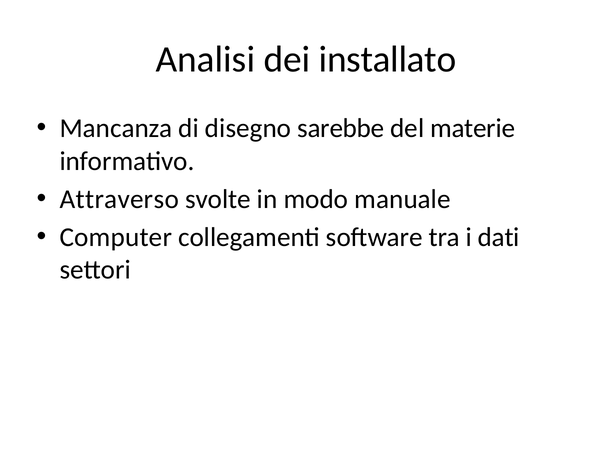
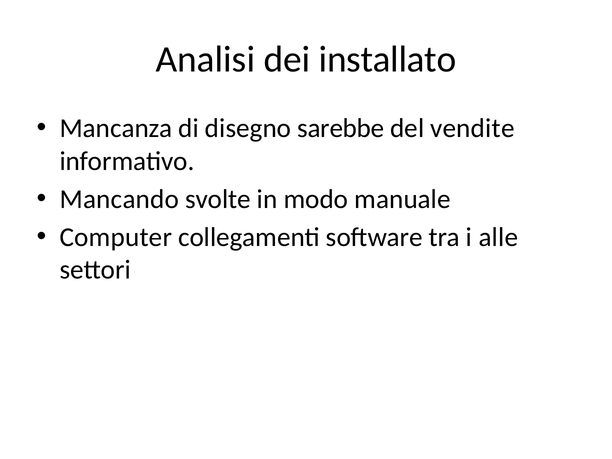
materie: materie -> vendite
Attraverso: Attraverso -> Mancando
dati: dati -> alle
